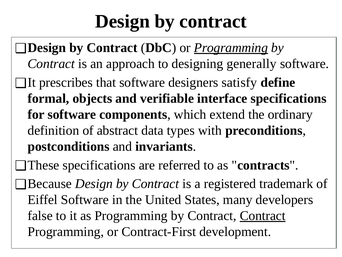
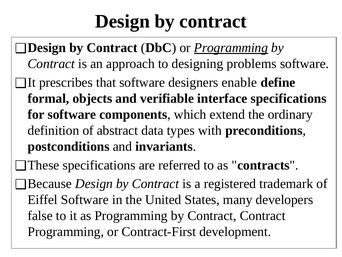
generally: generally -> problems
satisfy: satisfy -> enable
Contract at (263, 215) underline: present -> none
